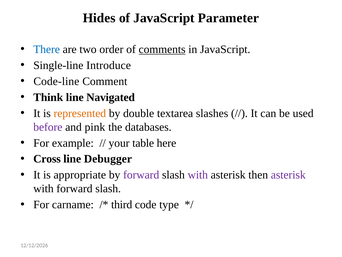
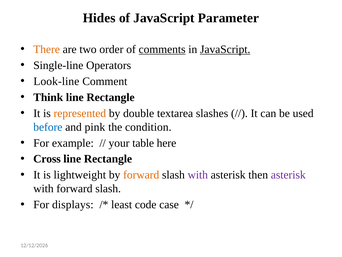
There colour: blue -> orange
JavaScript at (225, 49) underline: none -> present
Introduce: Introduce -> Operators
Code-line: Code-line -> Look-line
Navigated at (111, 97): Navigated -> Rectangle
before colour: purple -> blue
databases: databases -> condition
Debugger at (108, 159): Debugger -> Rectangle
appropriate: appropriate -> lightweight
forward at (141, 175) colour: purple -> orange
carname: carname -> displays
third: third -> least
type: type -> case
